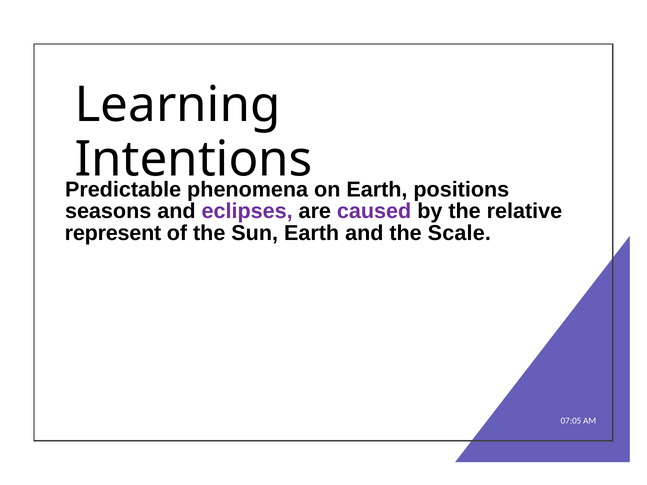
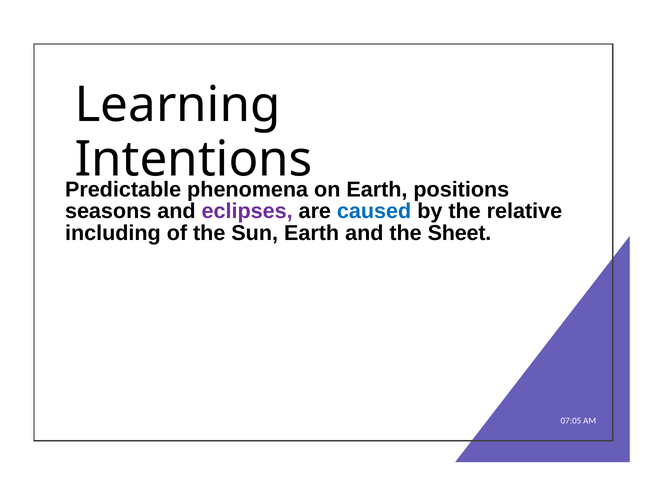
caused colour: purple -> blue
represent: represent -> including
Scale: Scale -> Sheet
